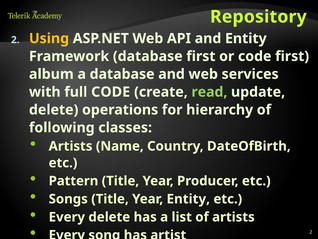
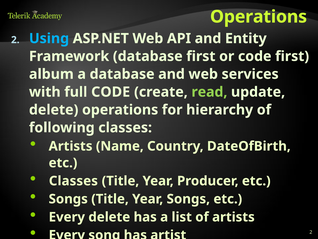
Repository at (258, 17): Repository -> Operations
Using colour: yellow -> light blue
Pattern at (73, 181): Pattern -> Classes
Year Entity: Entity -> Songs
